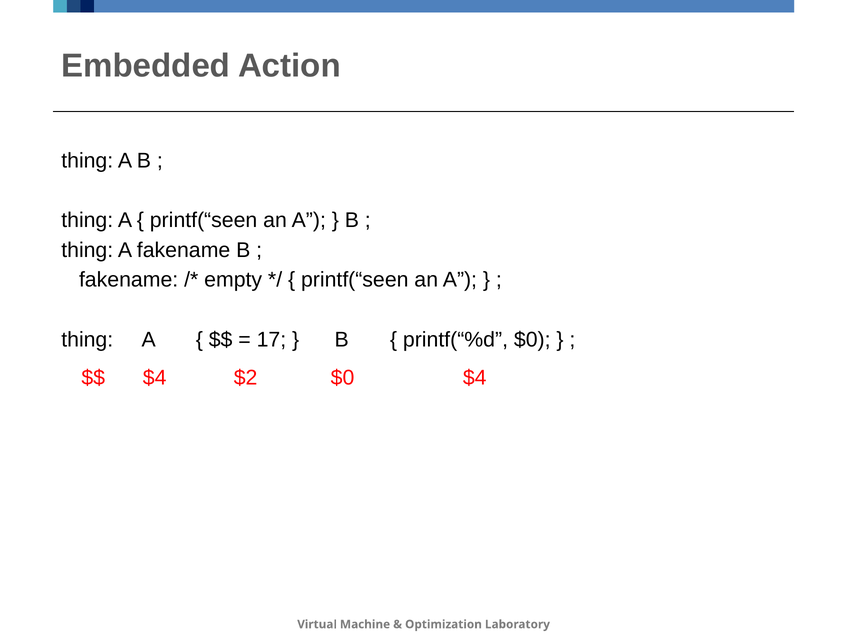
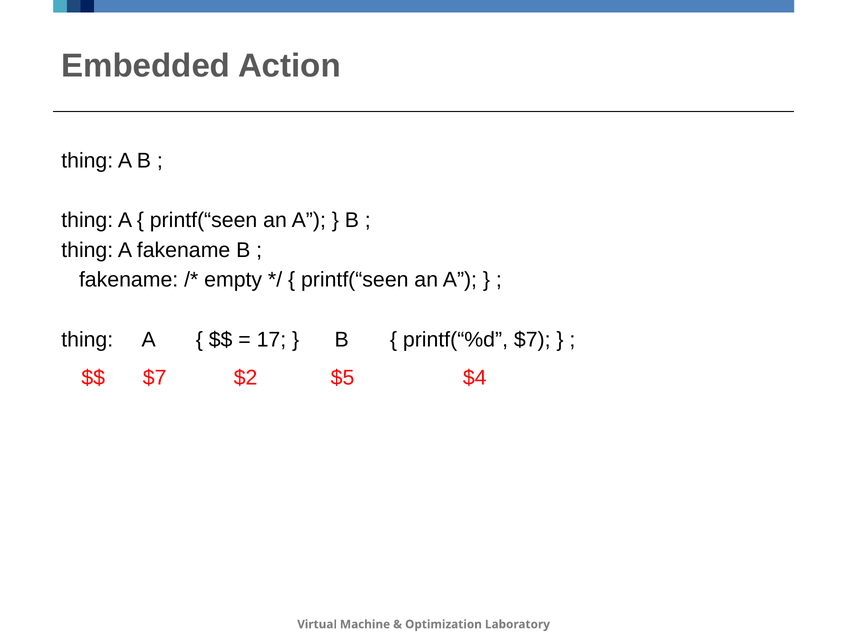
printf(“%d $0: $0 -> $7
$4 at (155, 378): $4 -> $7
$2 $0: $0 -> $5
